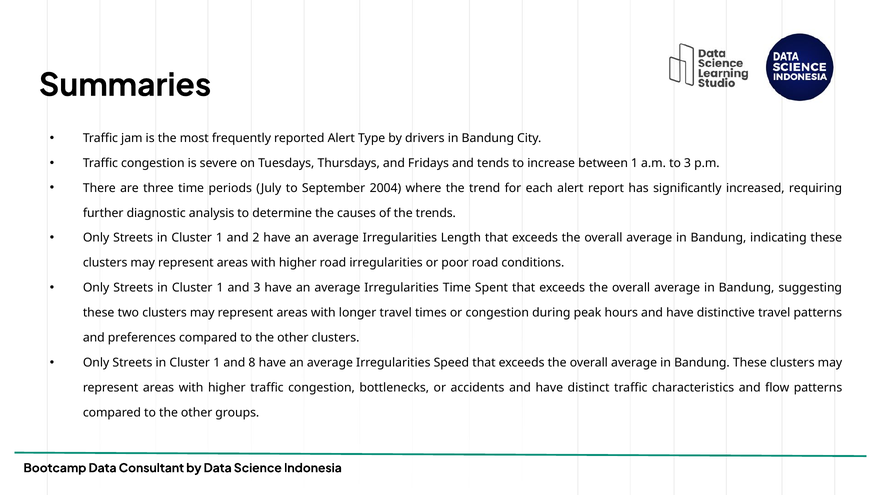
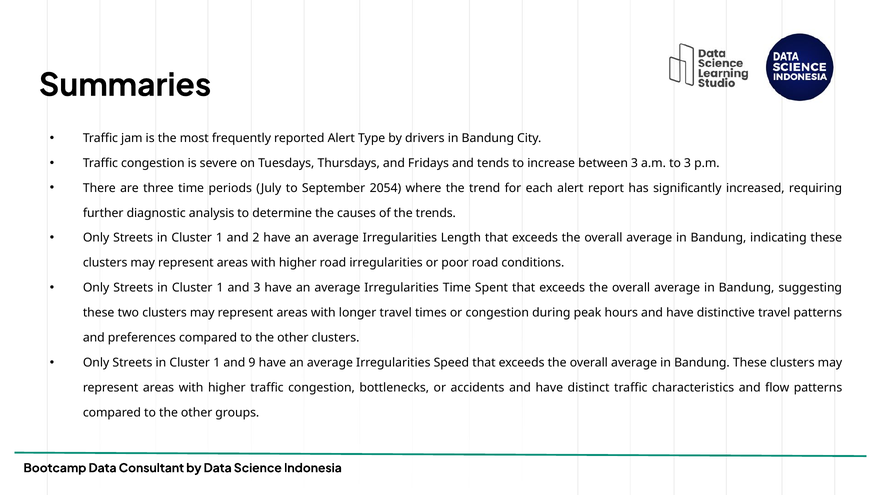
between 1: 1 -> 3
2004: 2004 -> 2054
8: 8 -> 9
